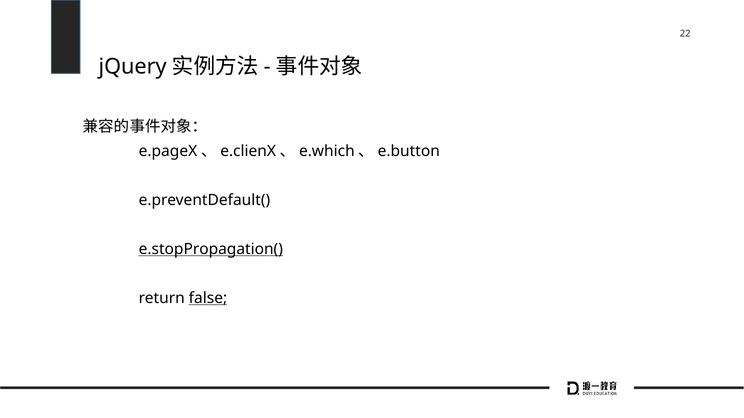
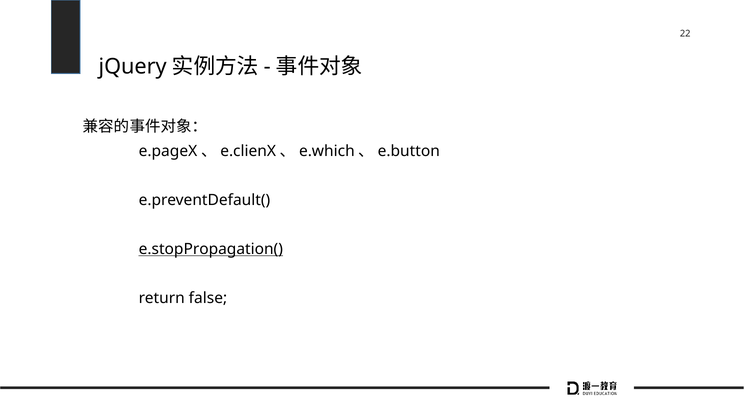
false underline: present -> none
